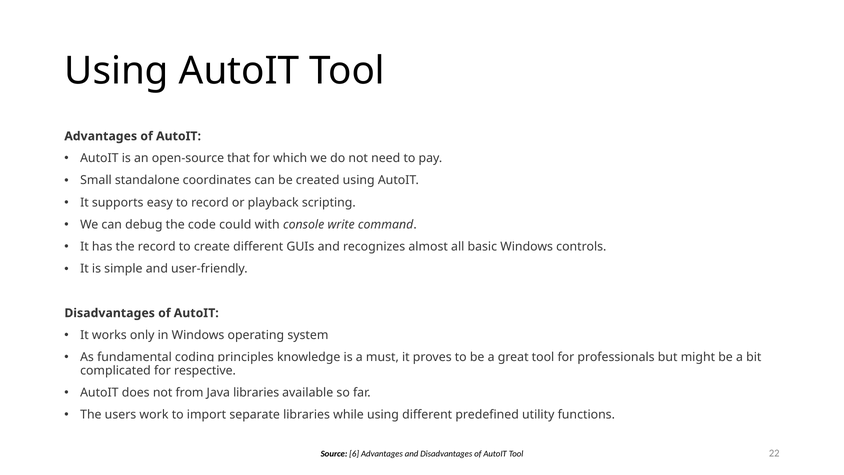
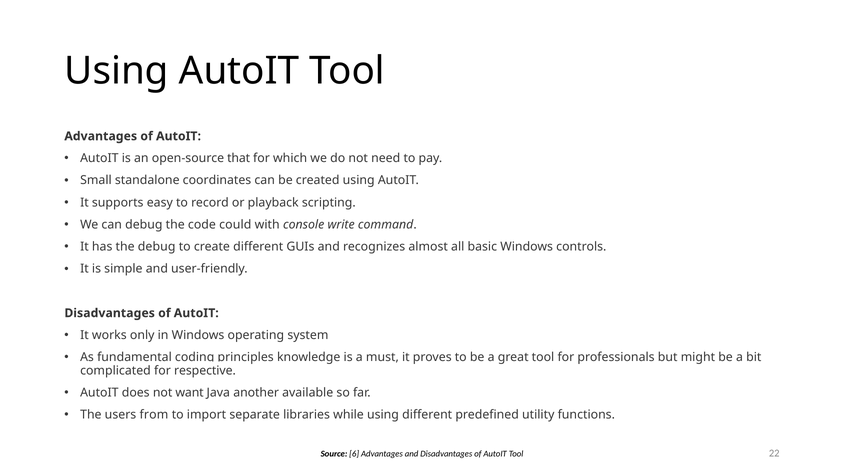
the record: record -> debug
from: from -> want
Java libraries: libraries -> another
work: work -> from
